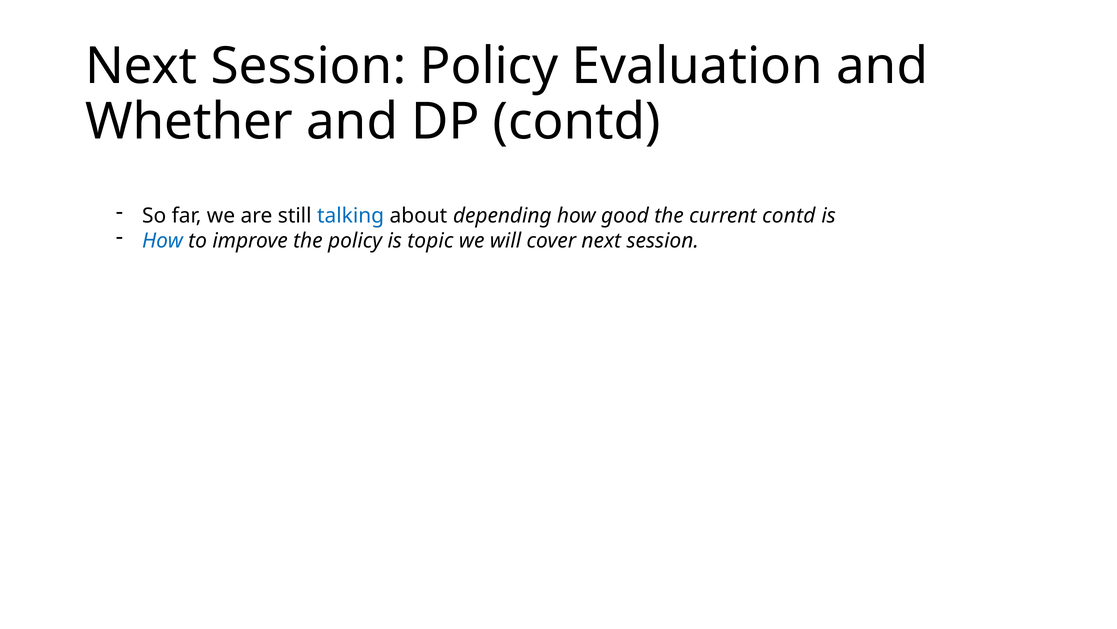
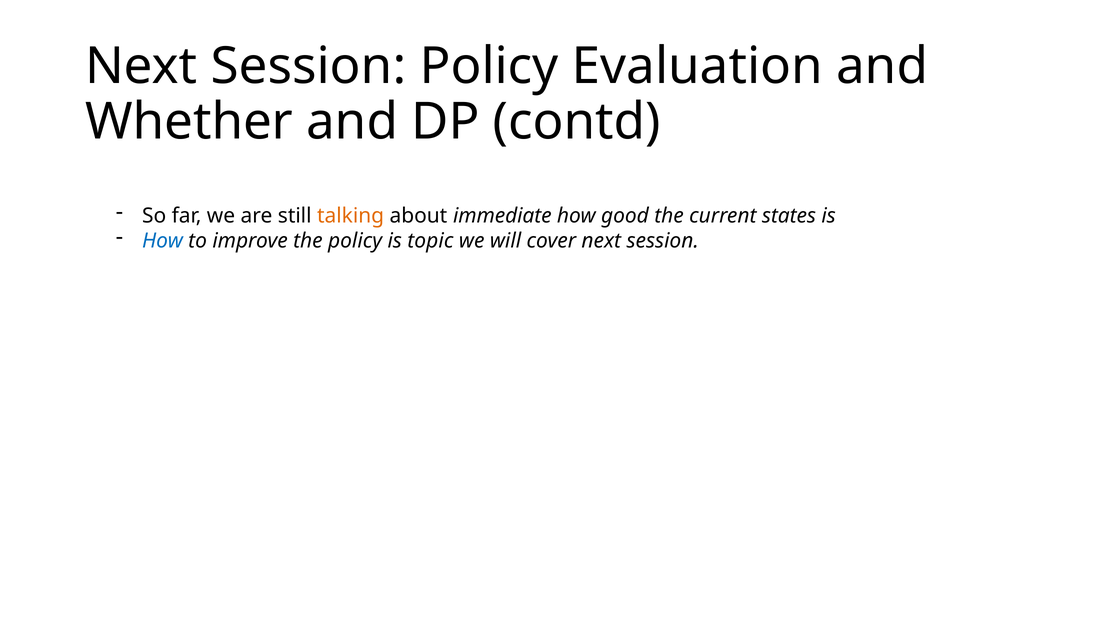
talking colour: blue -> orange
depending: depending -> immediate
current contd: contd -> states
